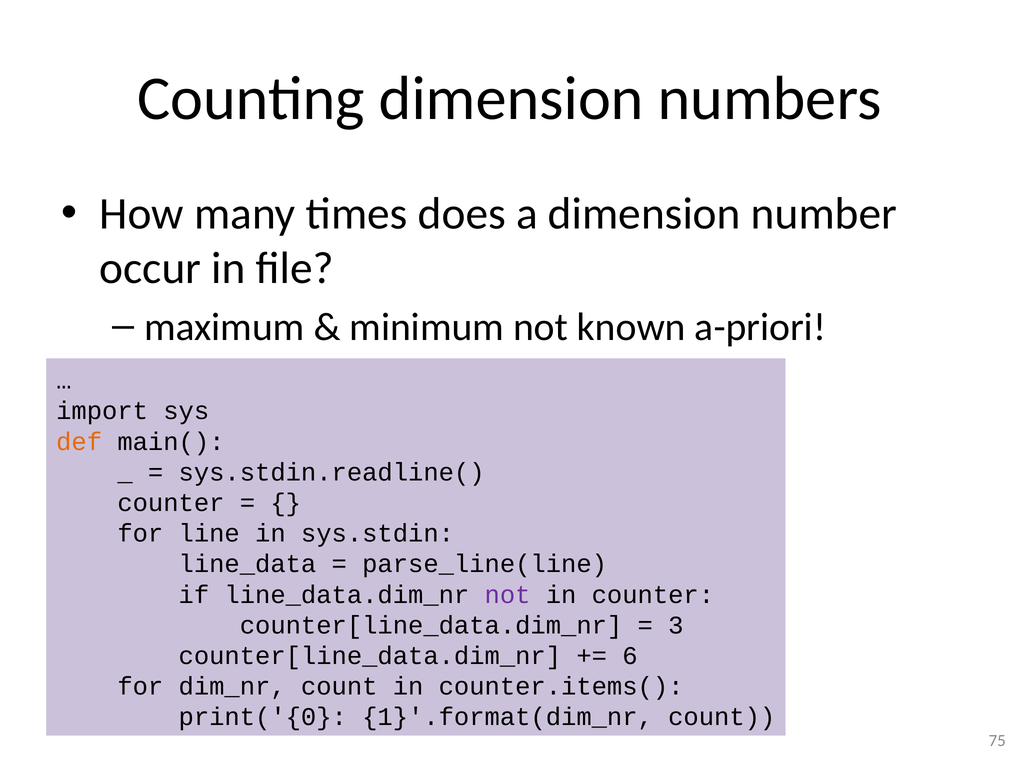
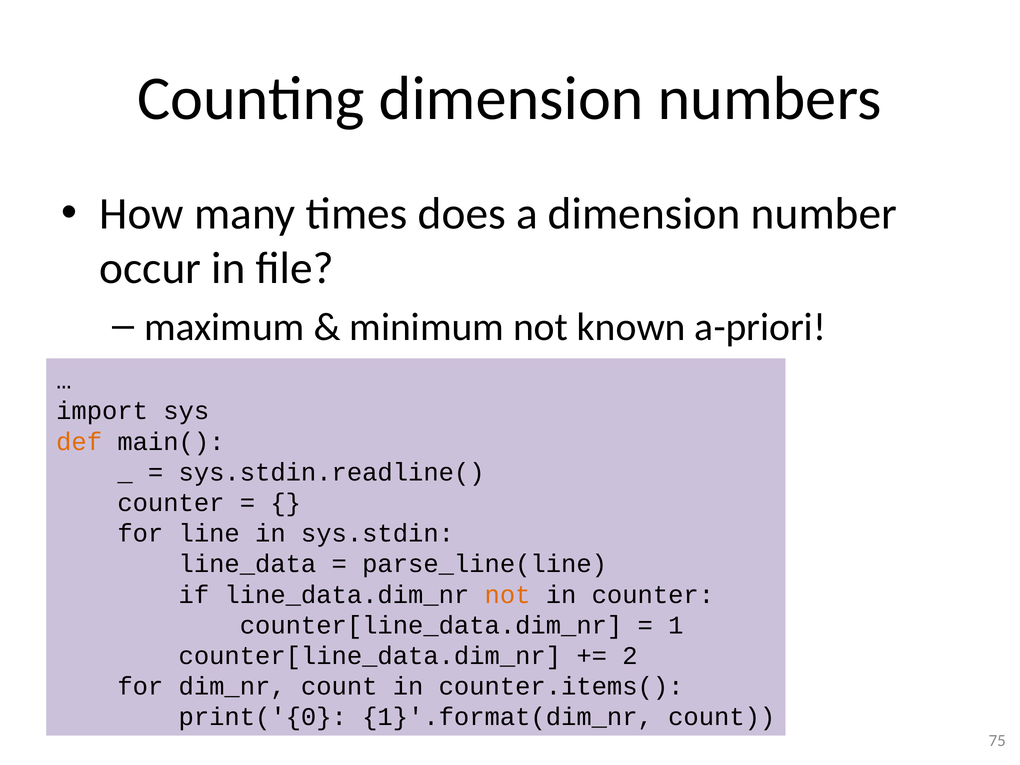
not at (508, 595) colour: purple -> orange
3: 3 -> 1
6: 6 -> 2
